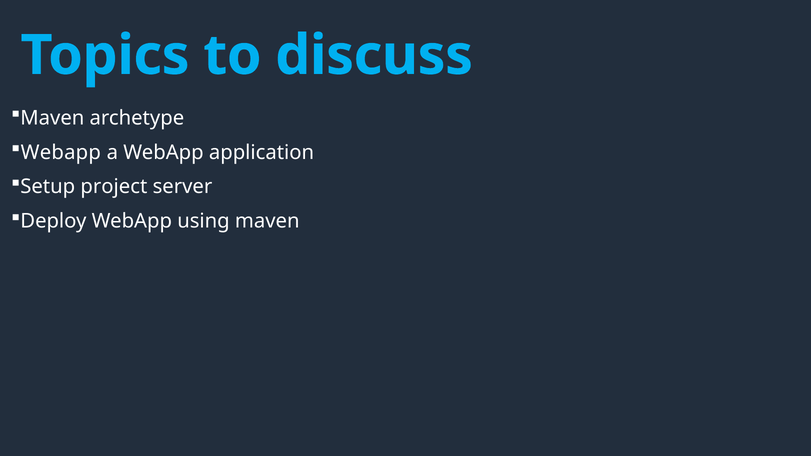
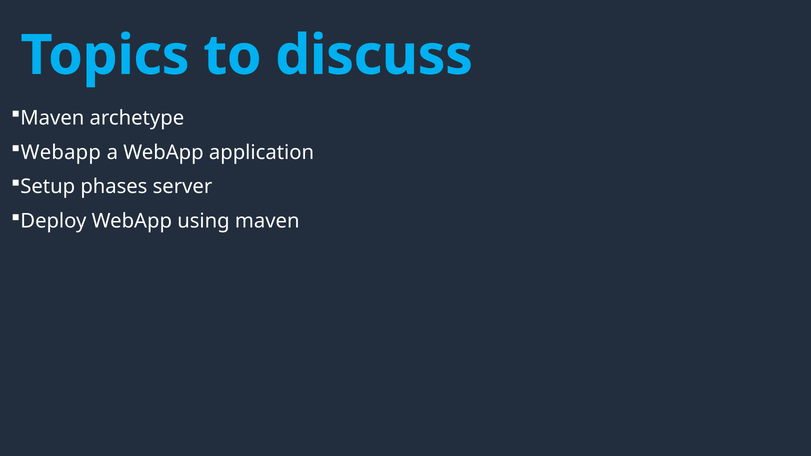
project: project -> phases
